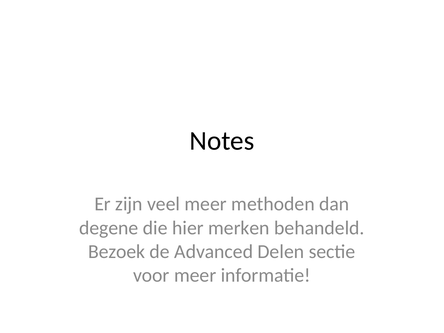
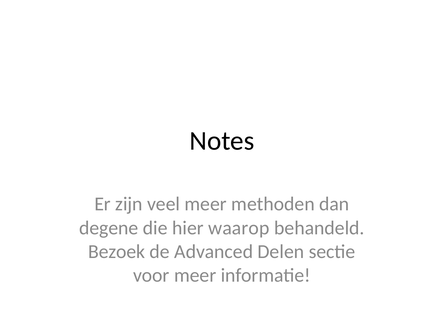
merken: merken -> waarop
